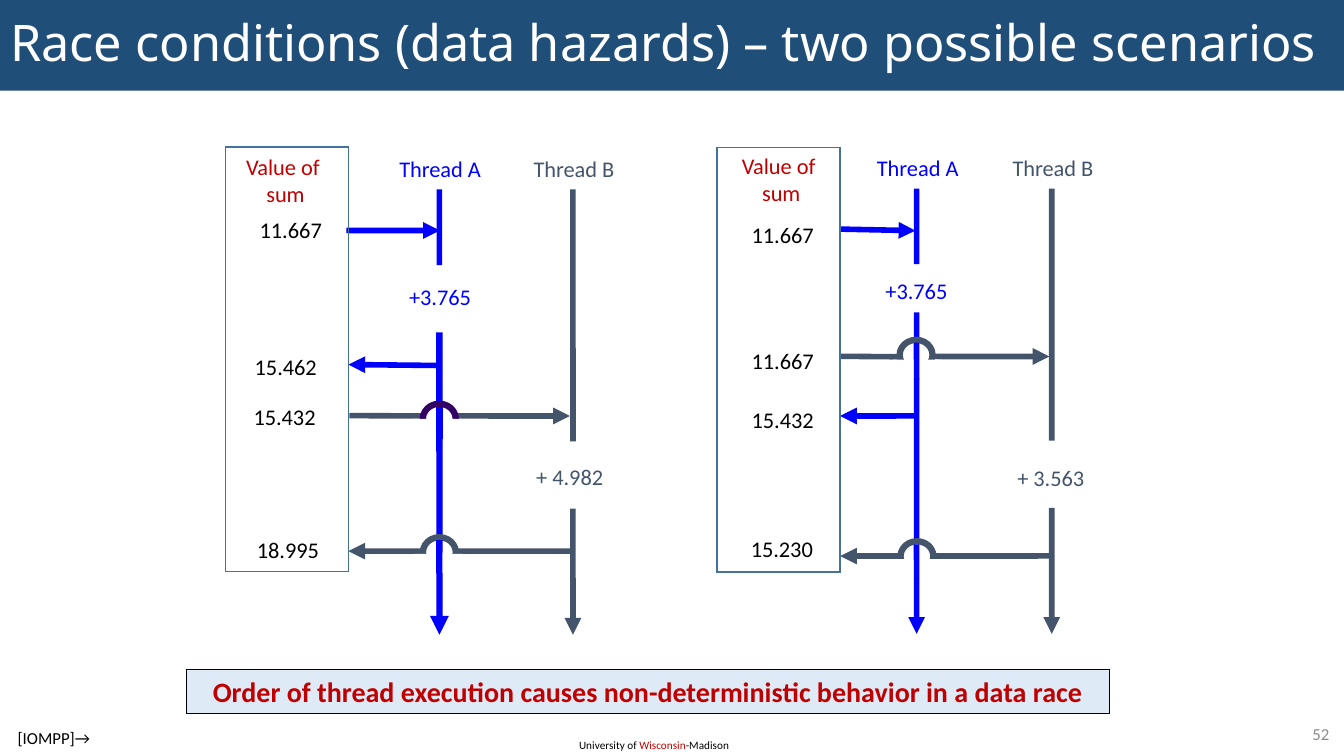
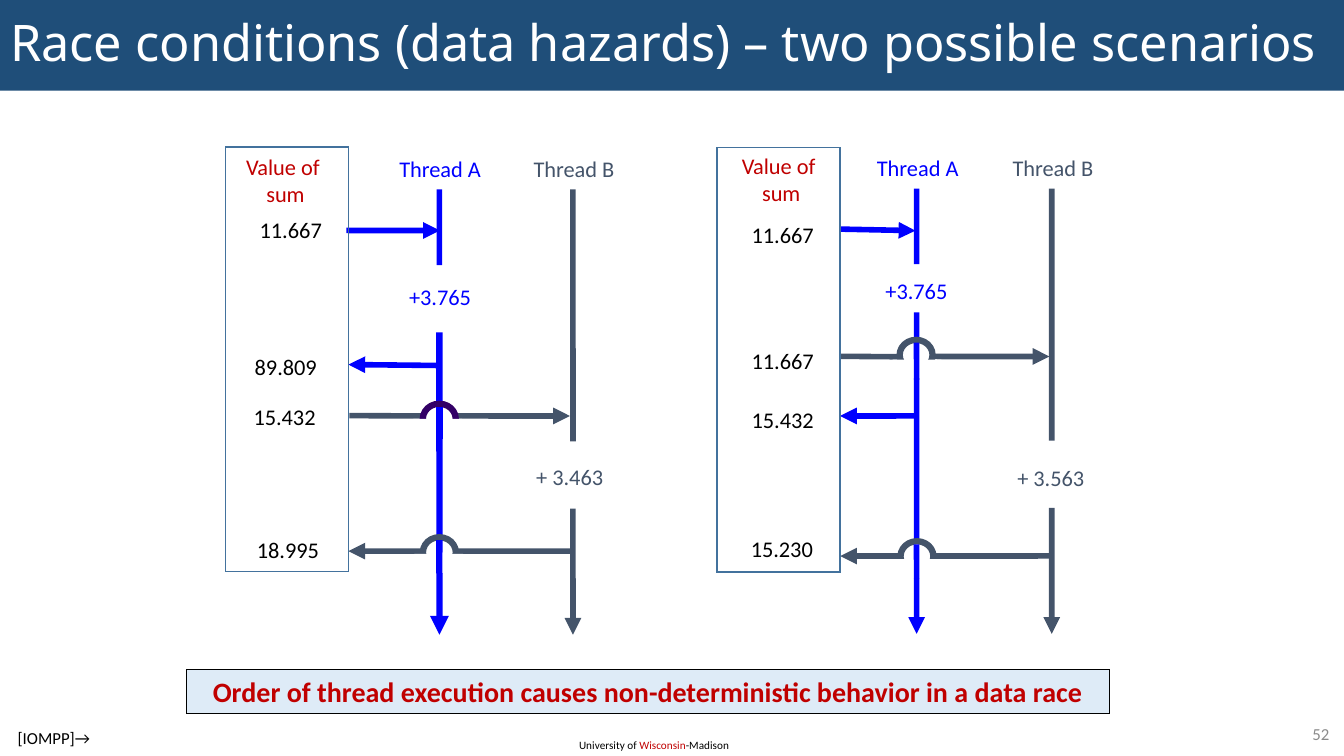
15.462: 15.462 -> 89.809
4.982: 4.982 -> 3.463
